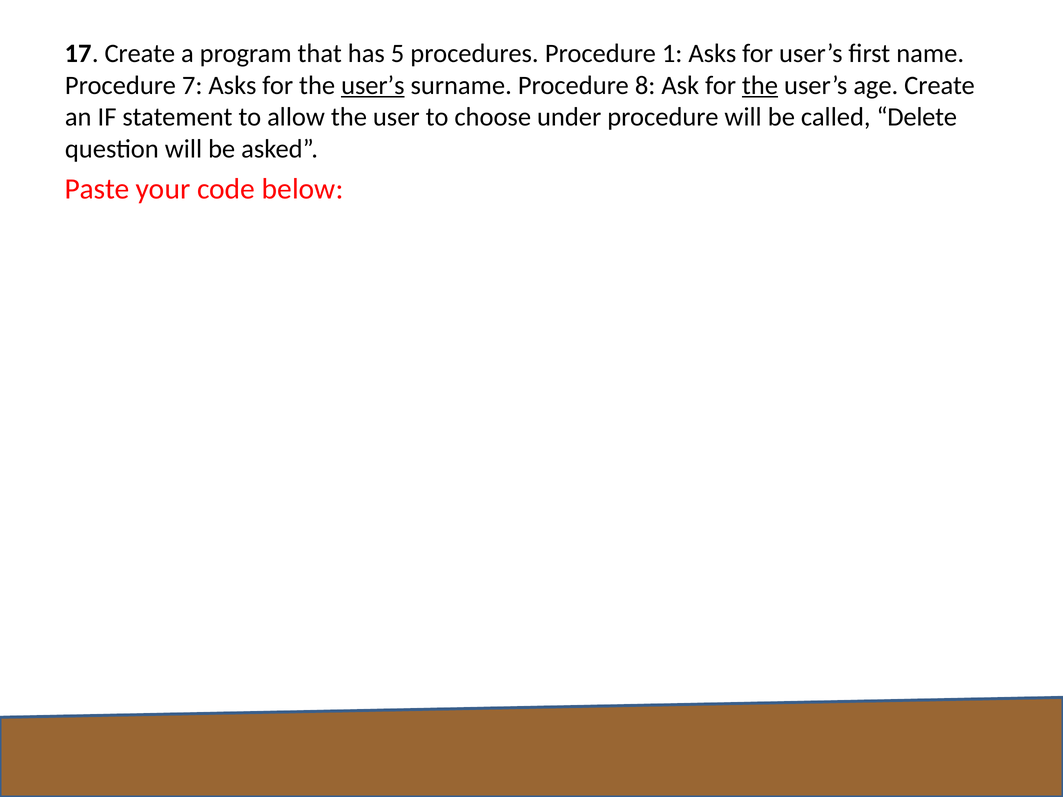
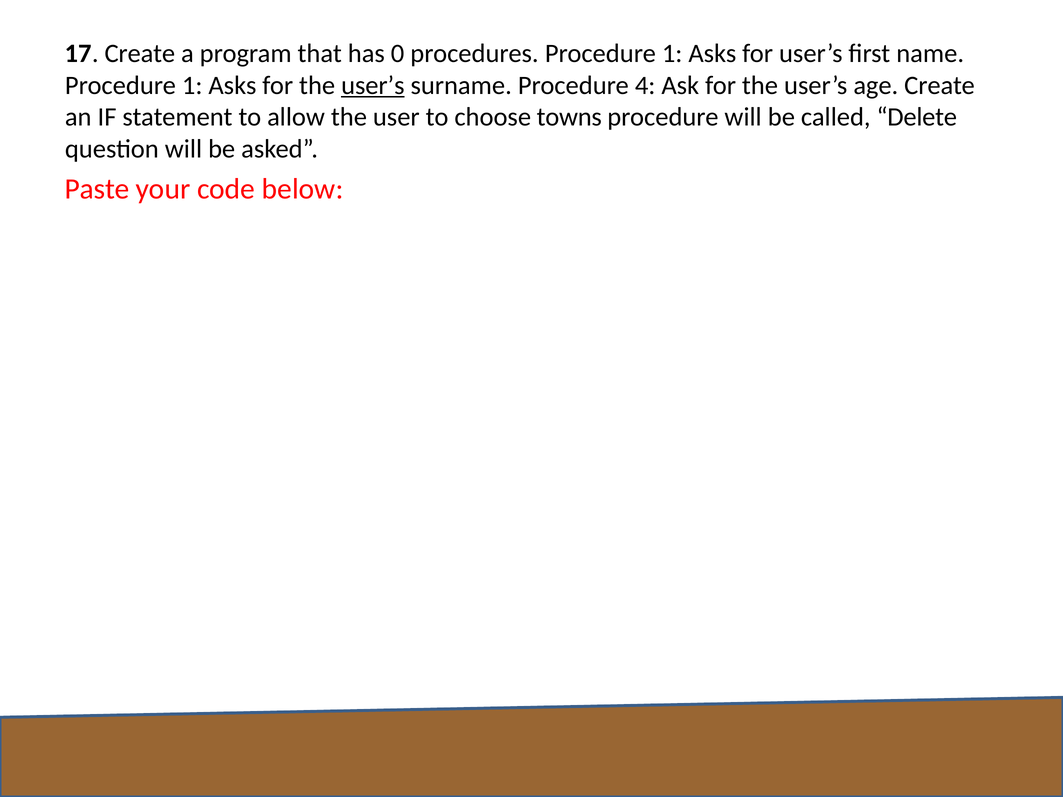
5: 5 -> 0
7 at (192, 85): 7 -> 1
8: 8 -> 4
the at (760, 85) underline: present -> none
under: under -> towns
